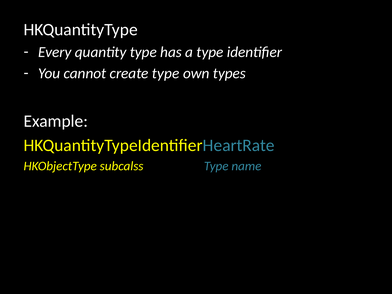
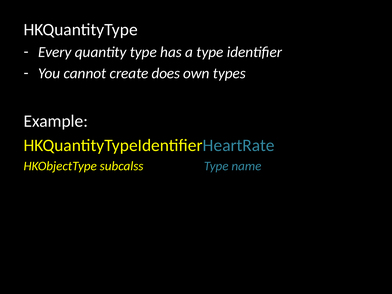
create type: type -> does
